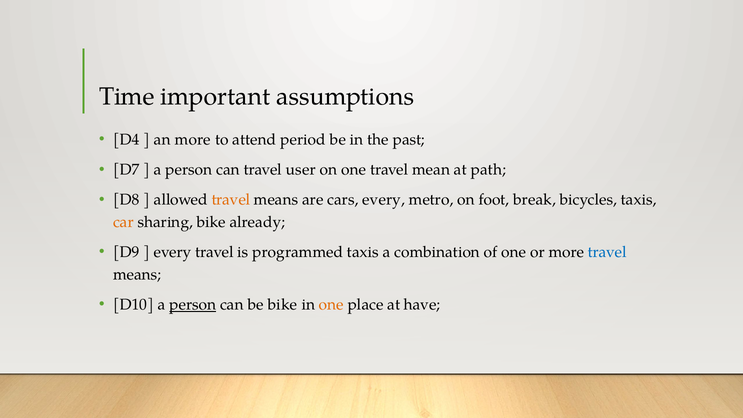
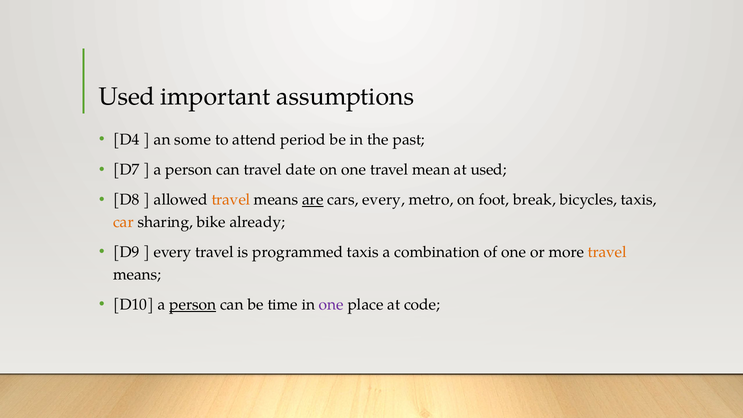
Time at (127, 97): Time -> Used
an more: more -> some
user: user -> date
at path: path -> used
are underline: none -> present
travel at (607, 252) colour: blue -> orange
be bike: bike -> time
one at (331, 305) colour: orange -> purple
have: have -> code
